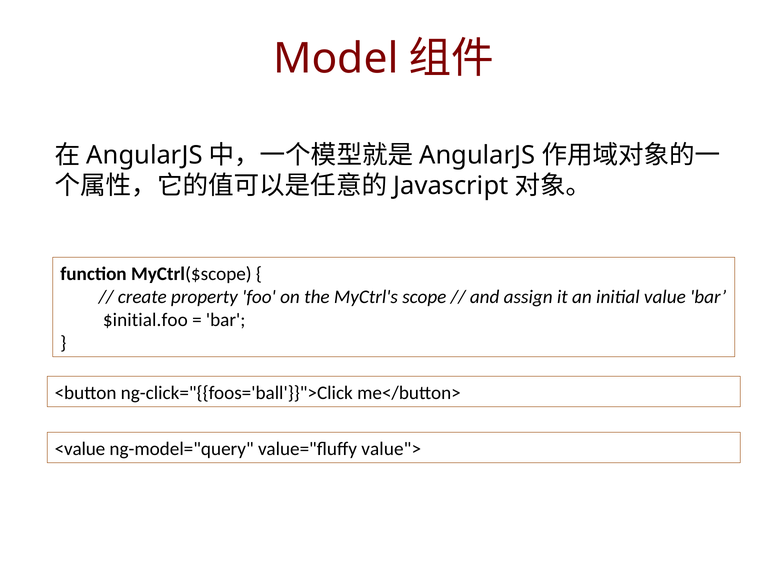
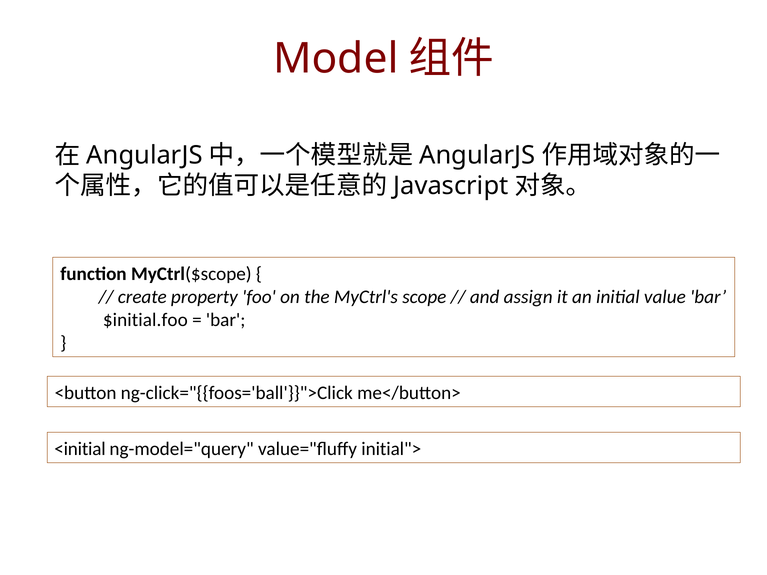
<value: <value -> <initial
value">: value"> -> initial">
